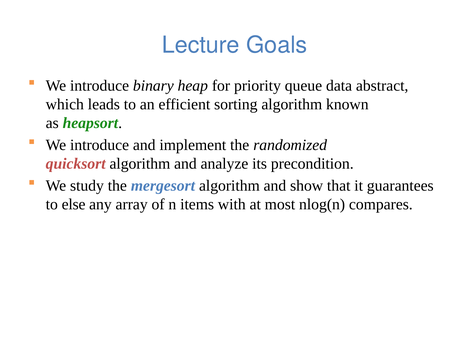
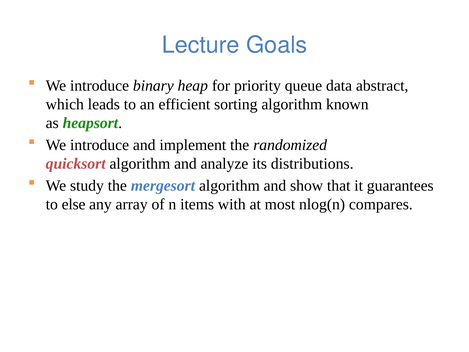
precondition: precondition -> distributions
